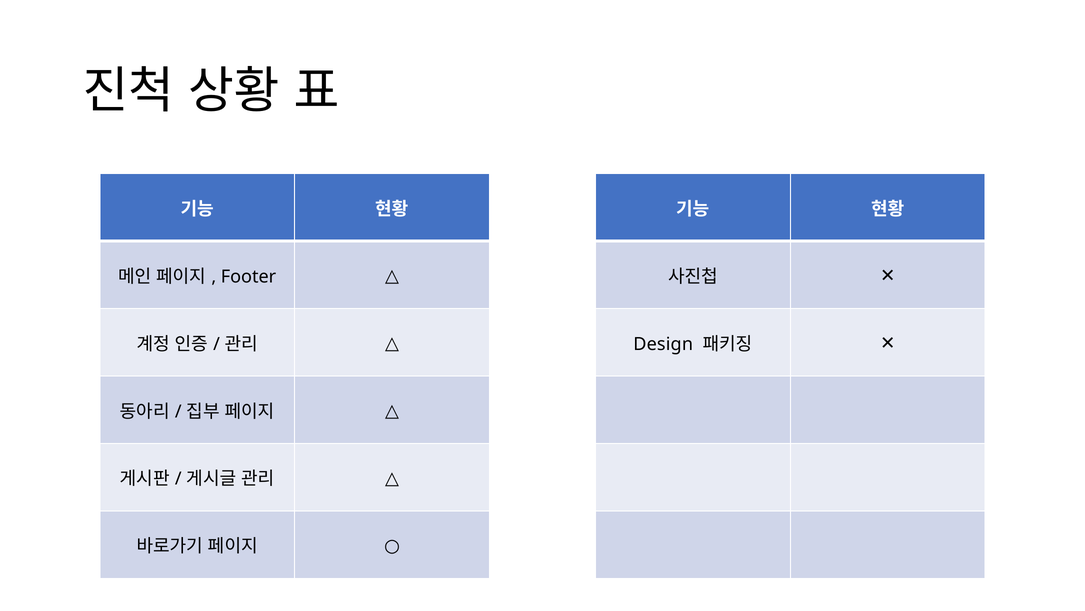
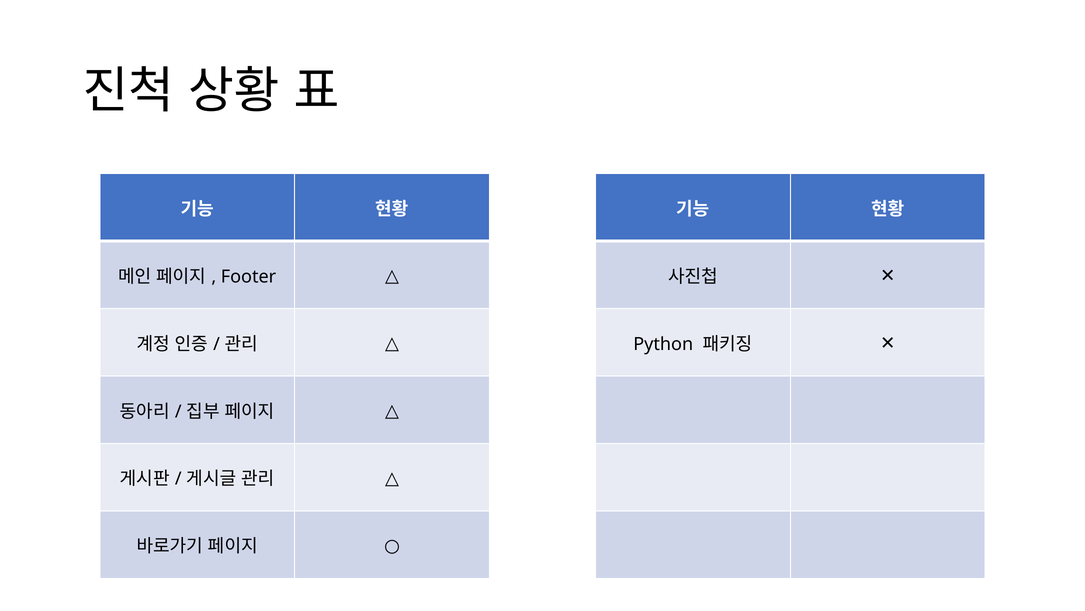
Design: Design -> Python
